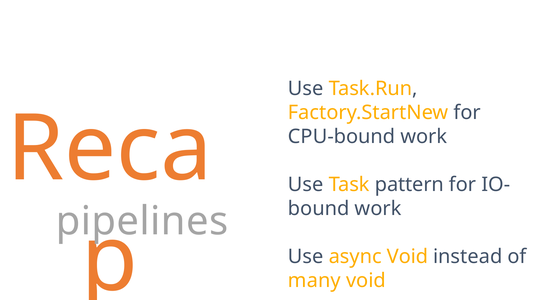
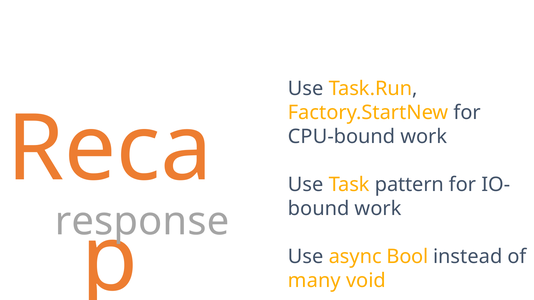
pipelines: pipelines -> response
async Void: Void -> Bool
